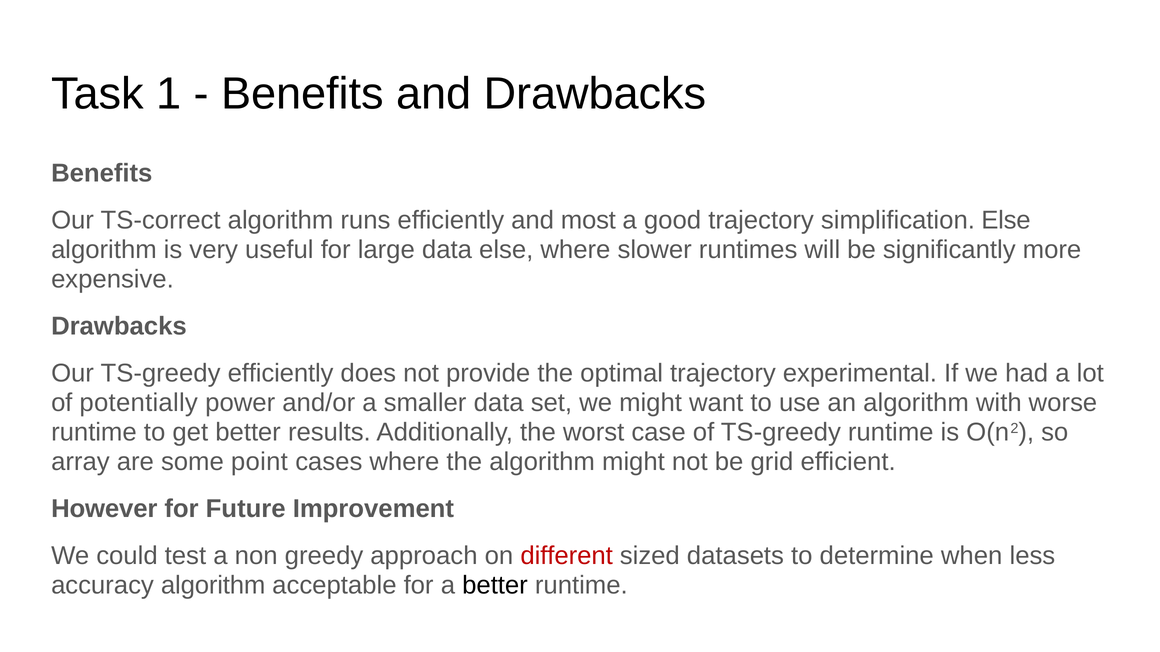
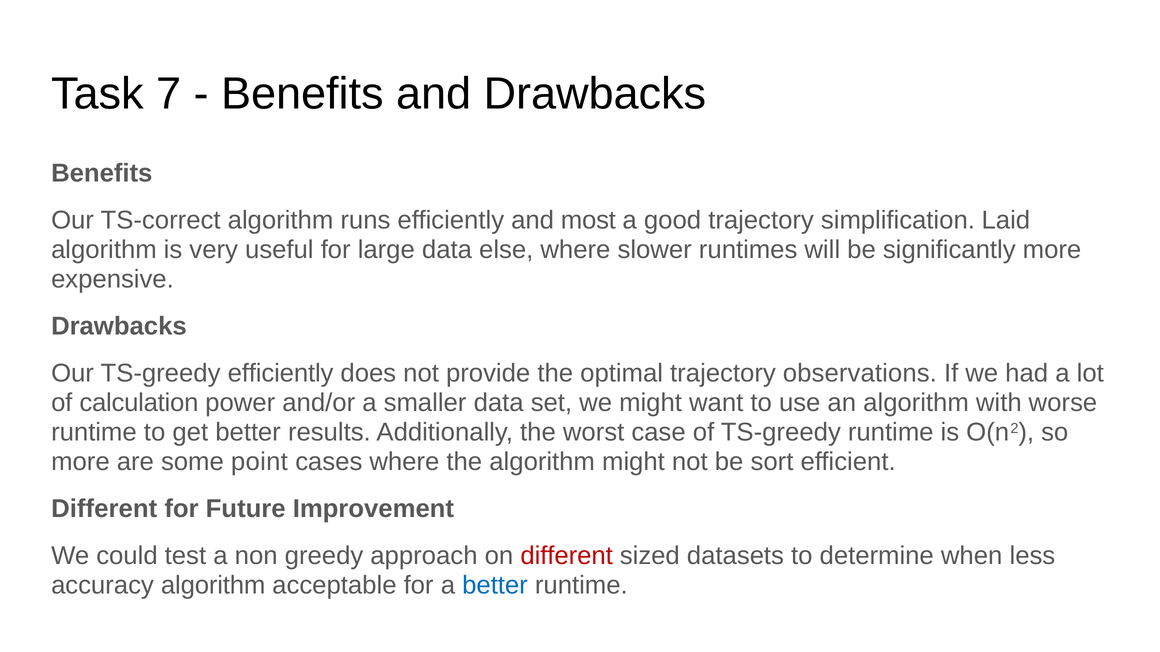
1: 1 -> 7
simplification Else: Else -> Laid
experimental: experimental -> observations
potentially: potentially -> calculation
array at (80, 462): array -> more
grid: grid -> sort
However at (104, 509): However -> Different
better at (495, 586) colour: black -> blue
